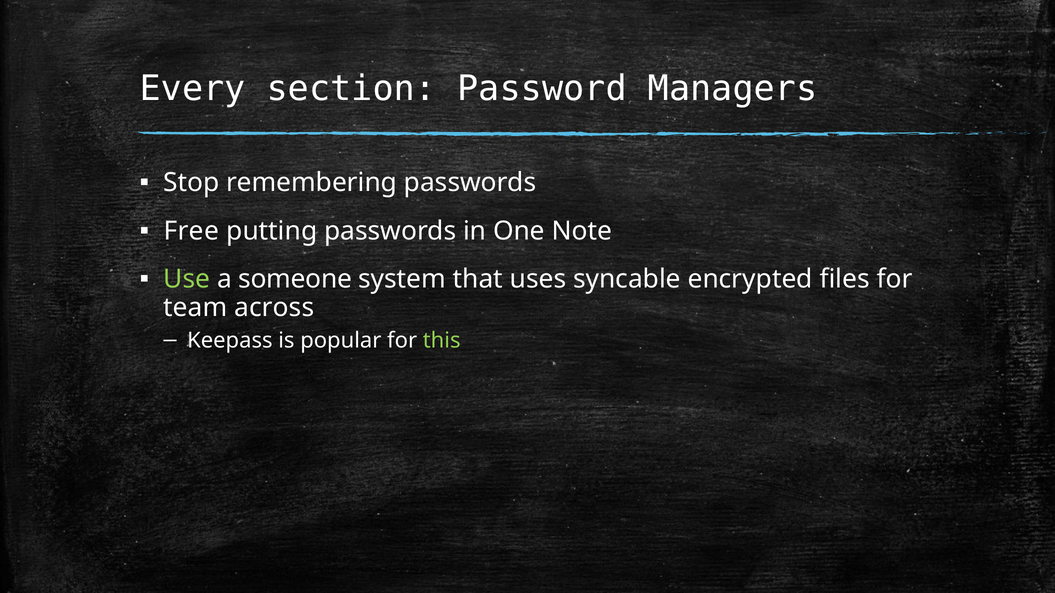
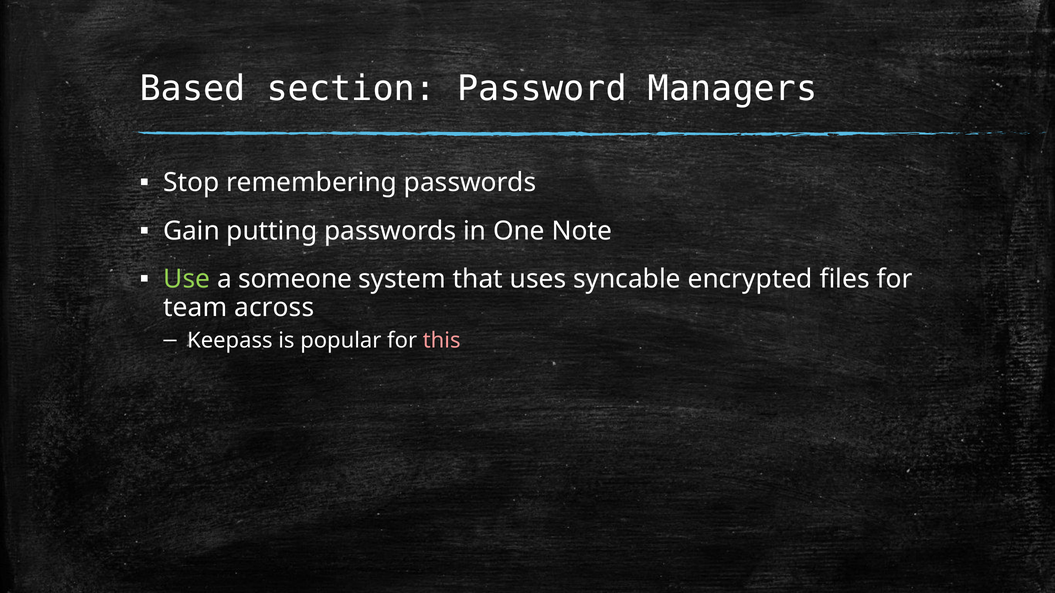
Every: Every -> Based
Free: Free -> Gain
this colour: light green -> pink
